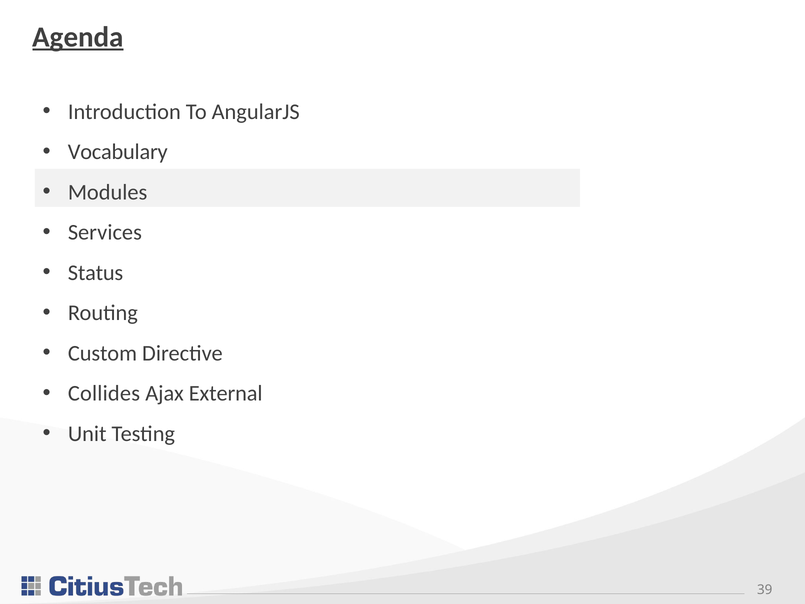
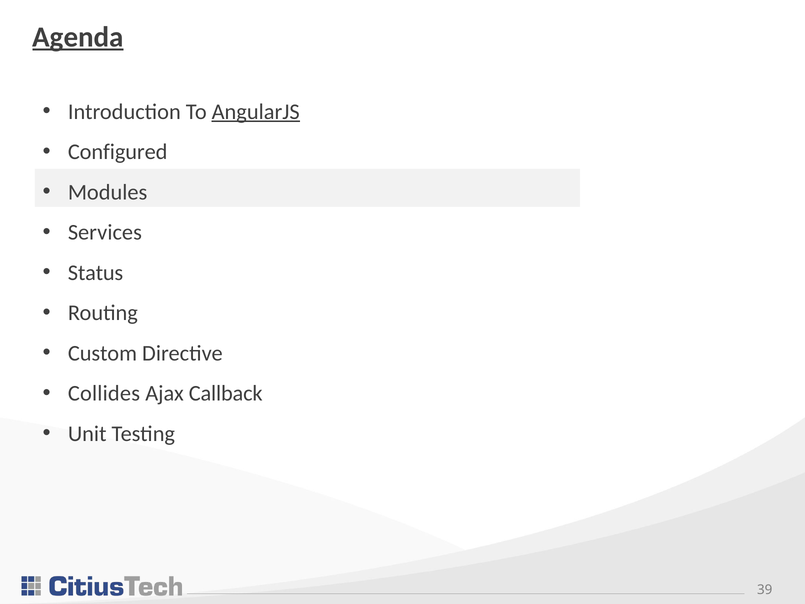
AngularJS underline: none -> present
Vocabulary: Vocabulary -> Configured
External: External -> Callback
